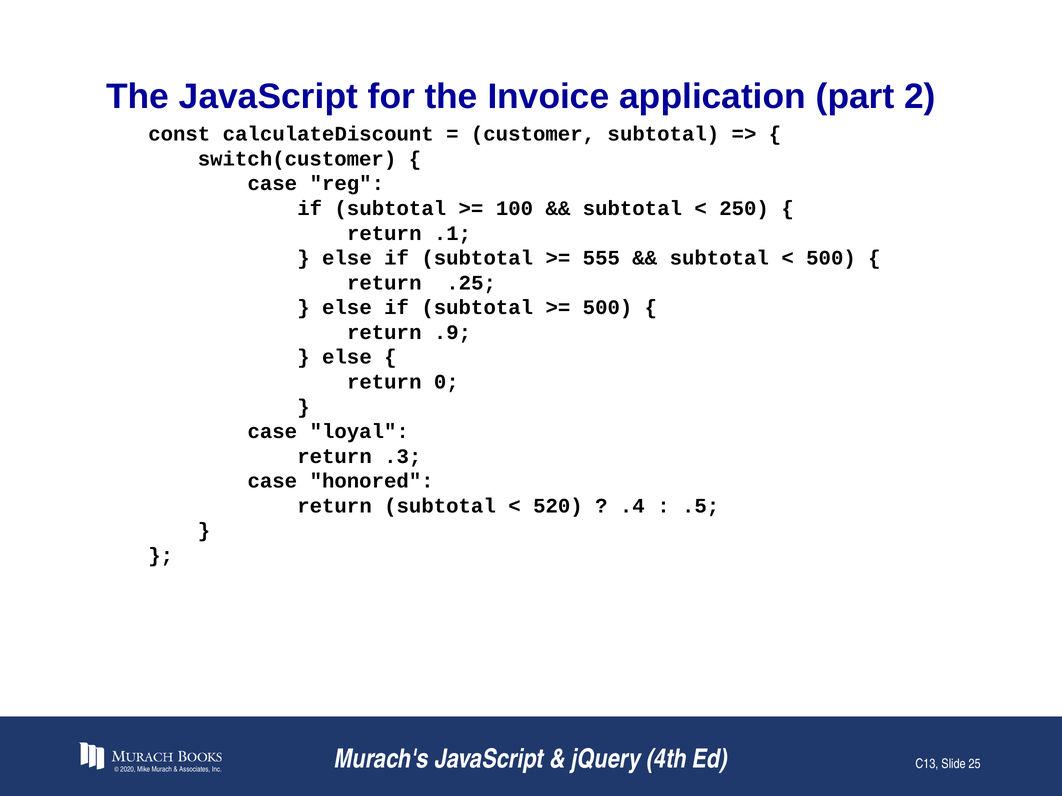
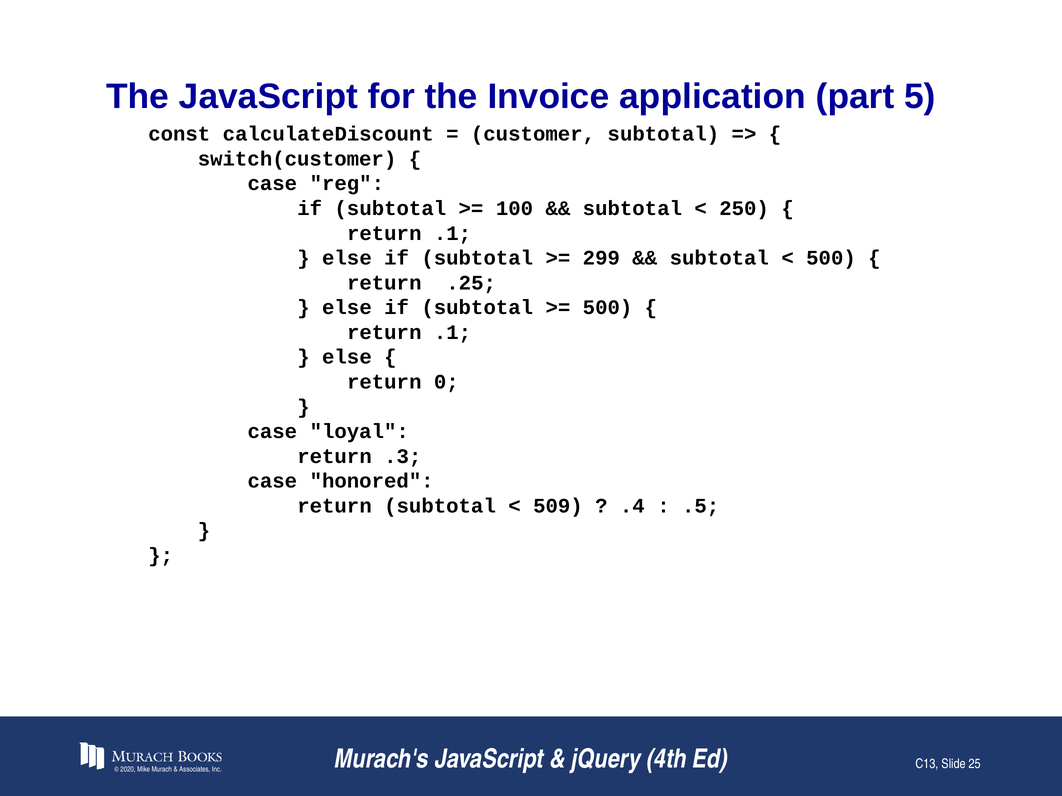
2: 2 -> 5
555: 555 -> 299
.9 at (452, 333): .9 -> .1
520: 520 -> 509
